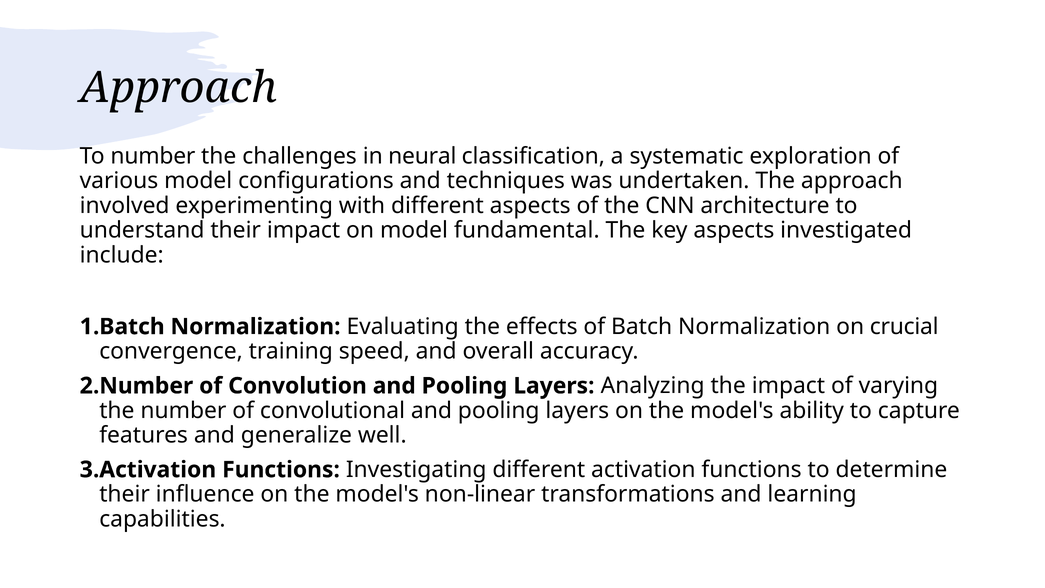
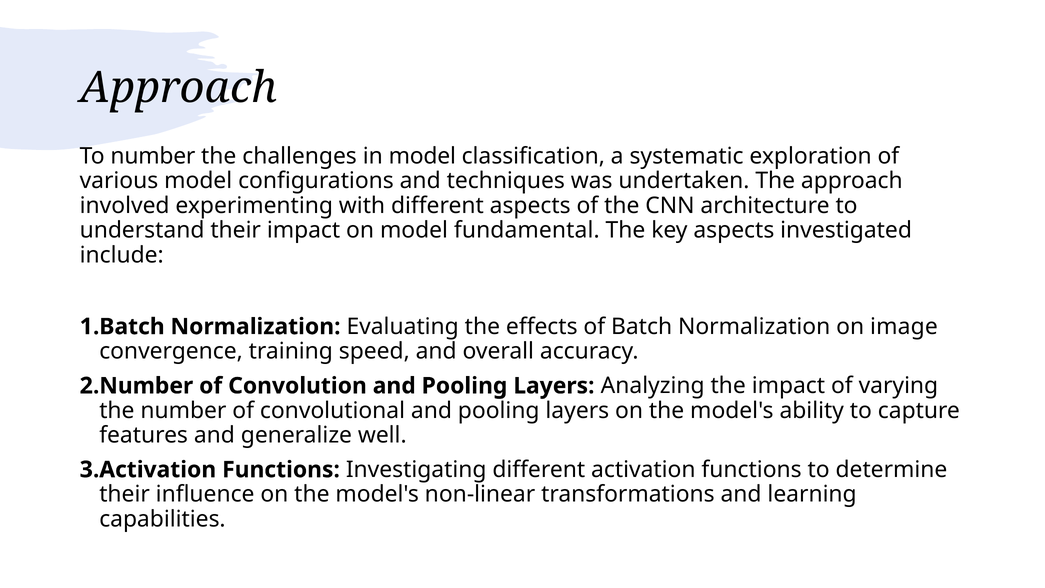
in neural: neural -> model
crucial: crucial -> image
